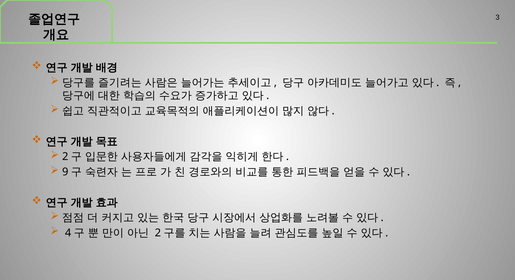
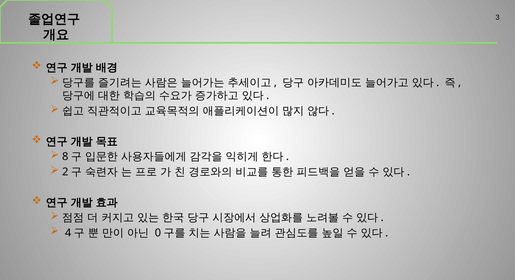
2 at (65, 157): 2 -> 8
9: 9 -> 2
2 at (158, 233): 2 -> 0
